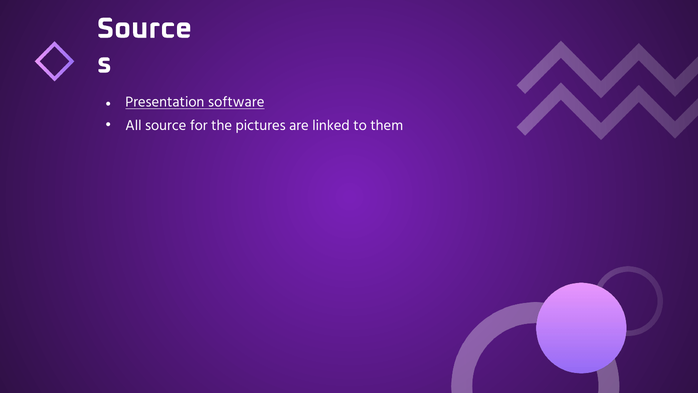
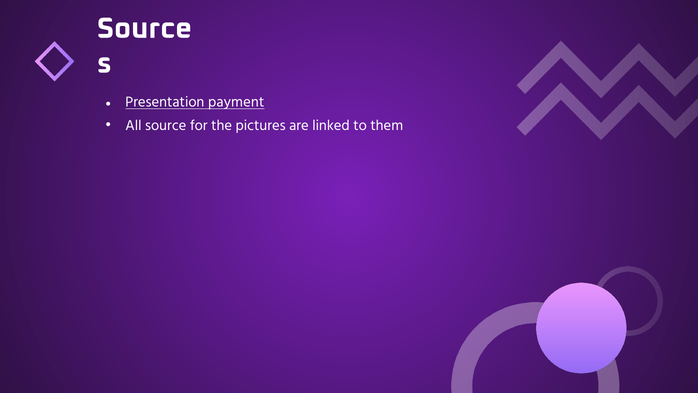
software: software -> payment
